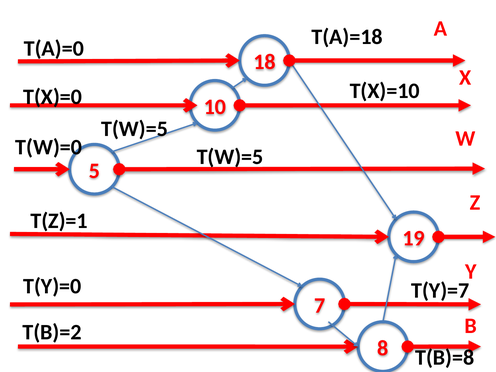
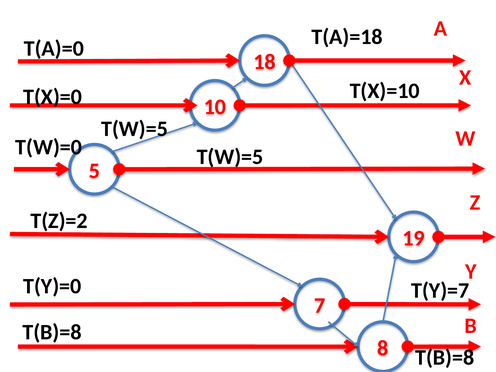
T(Z)=1: T(Z)=1 -> T(Z)=2
T(B)=2 at (52, 332): T(B)=2 -> T(B)=8
